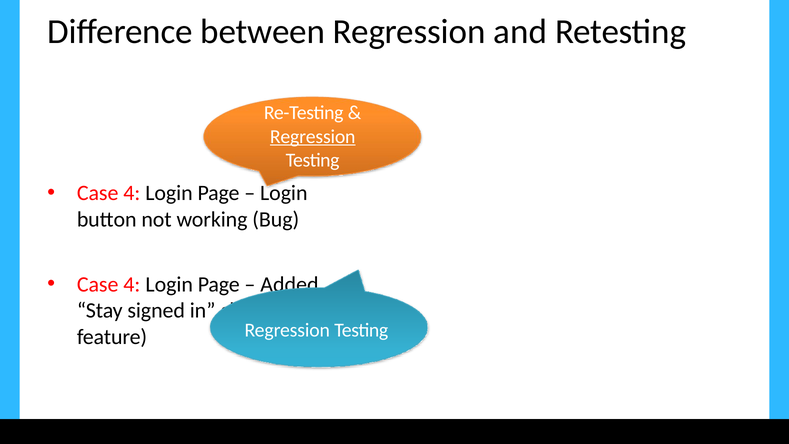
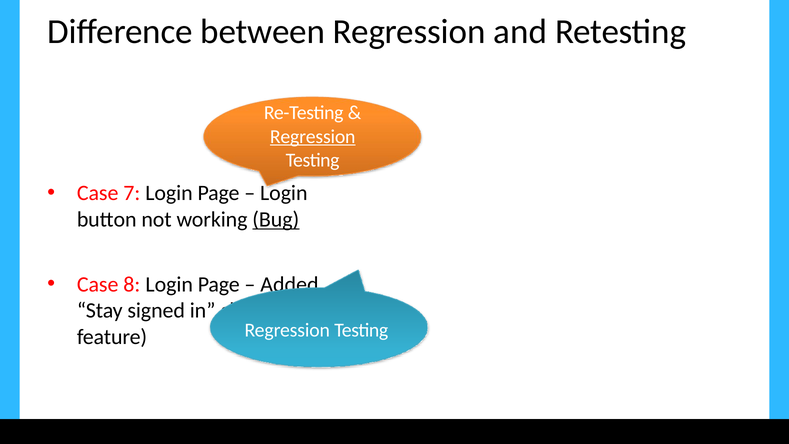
4 at (132, 193): 4 -> 7
Bug underline: none -> present
4 at (132, 284): 4 -> 8
